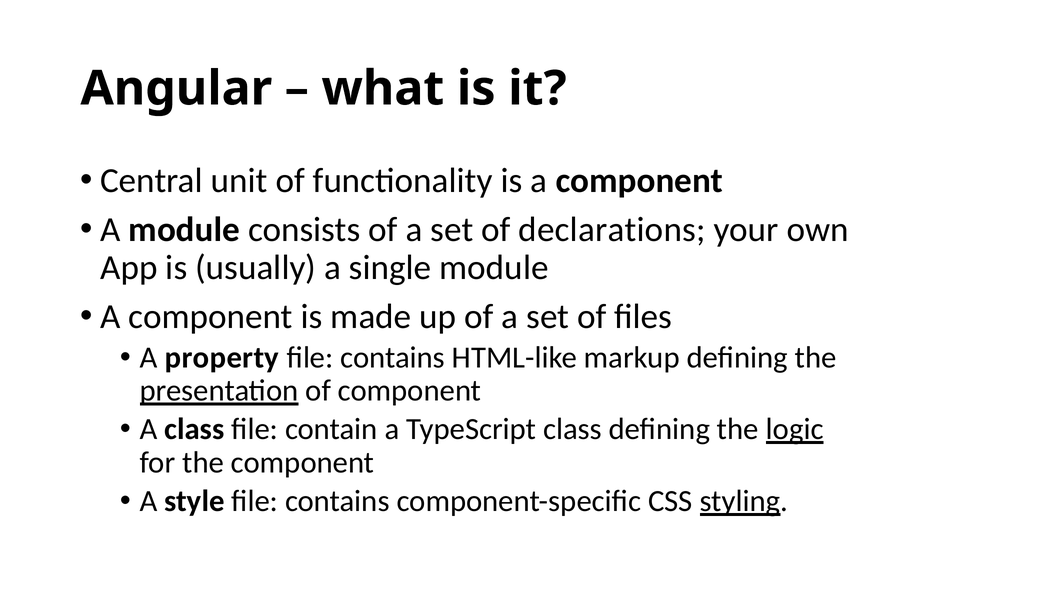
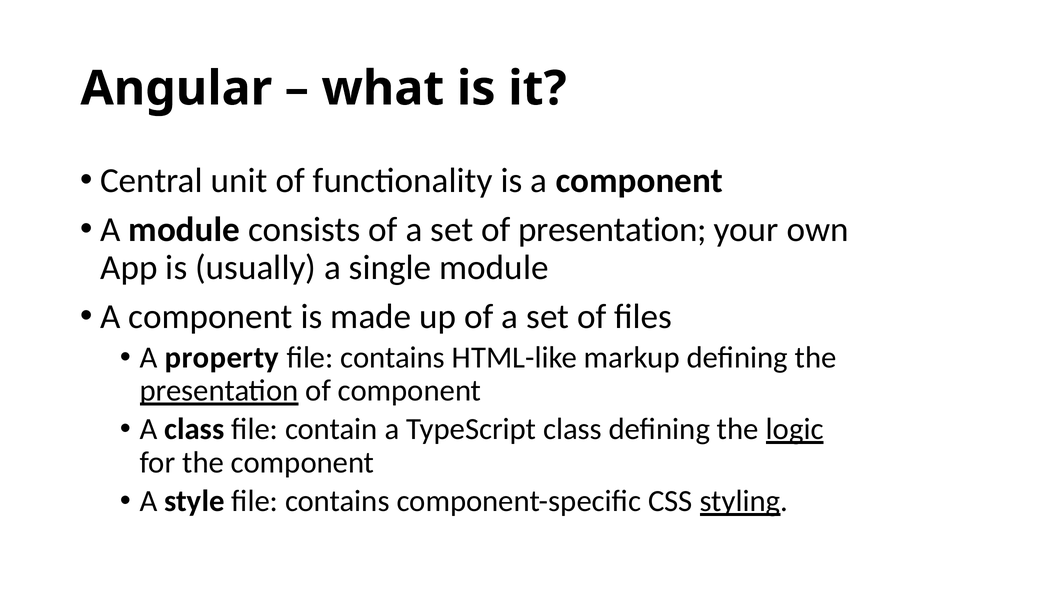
of declarations: declarations -> presentation
